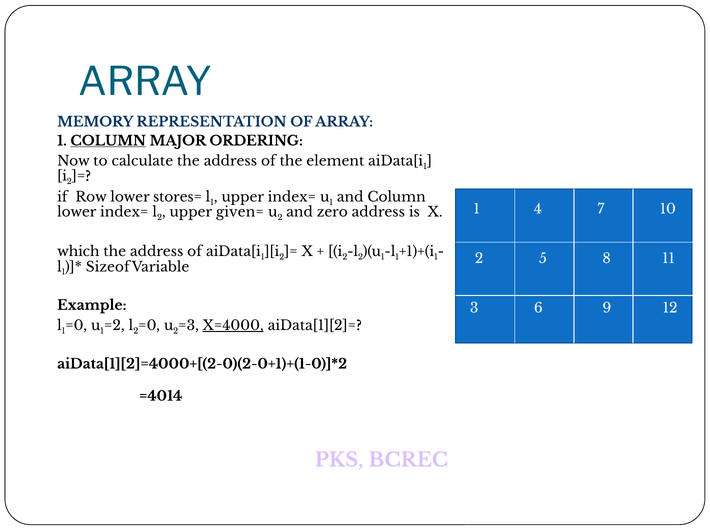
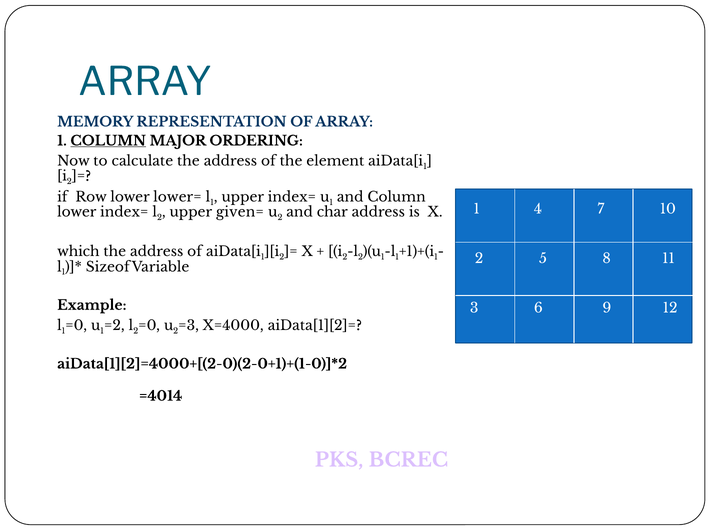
stores=: stores= -> lower=
zero: zero -> char
X=4000 underline: present -> none
